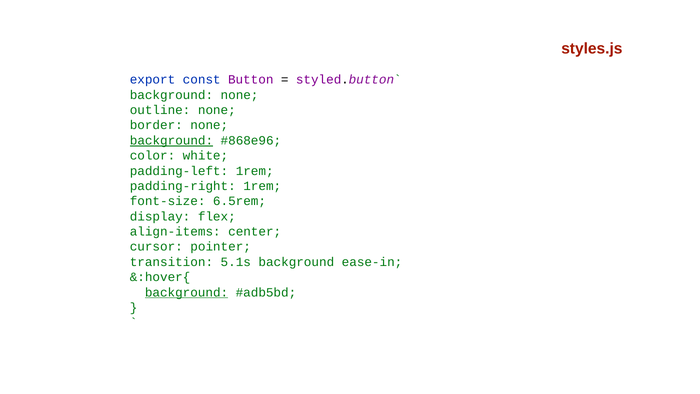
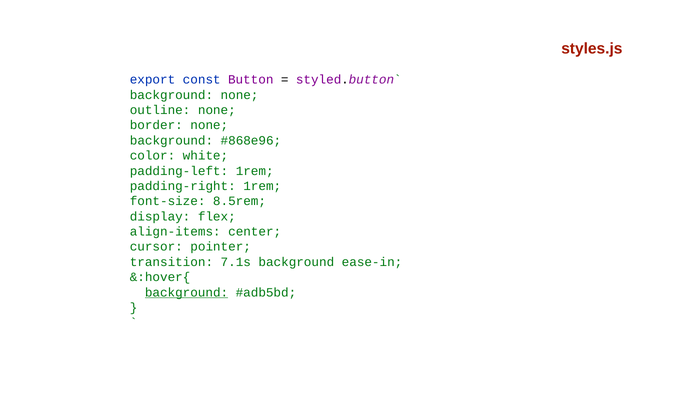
background at (171, 140) underline: present -> none
6.5rem: 6.5rem -> 8.5rem
5.1s: 5.1s -> 7.1s
